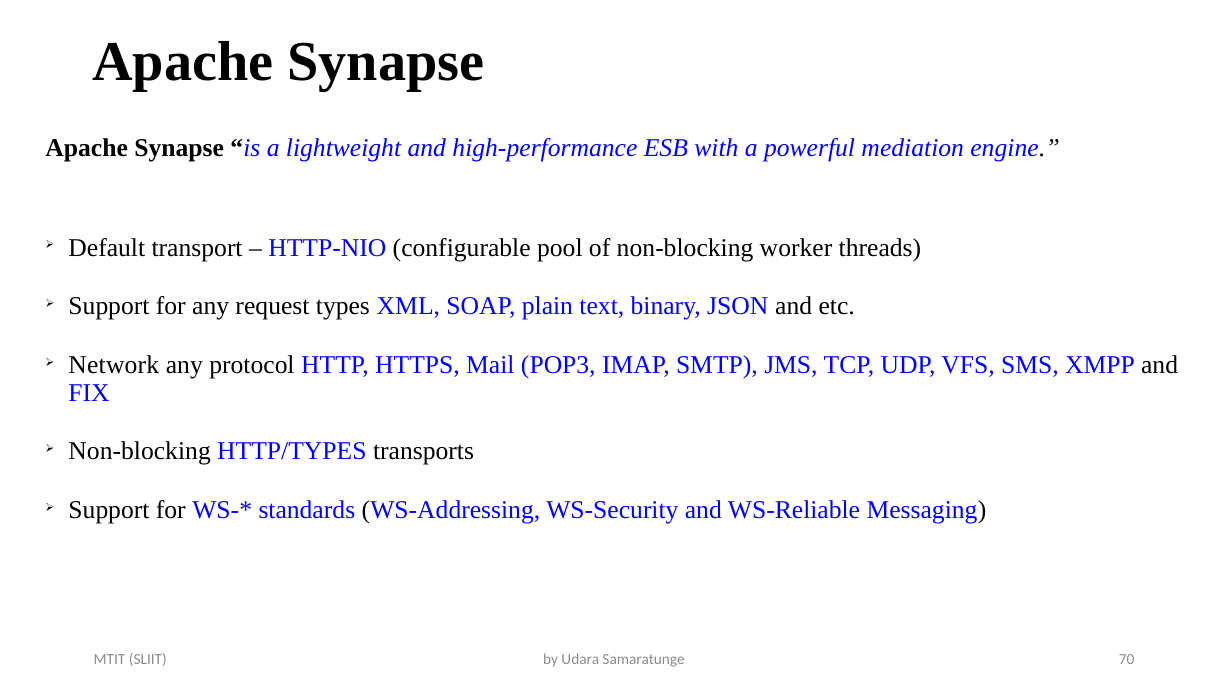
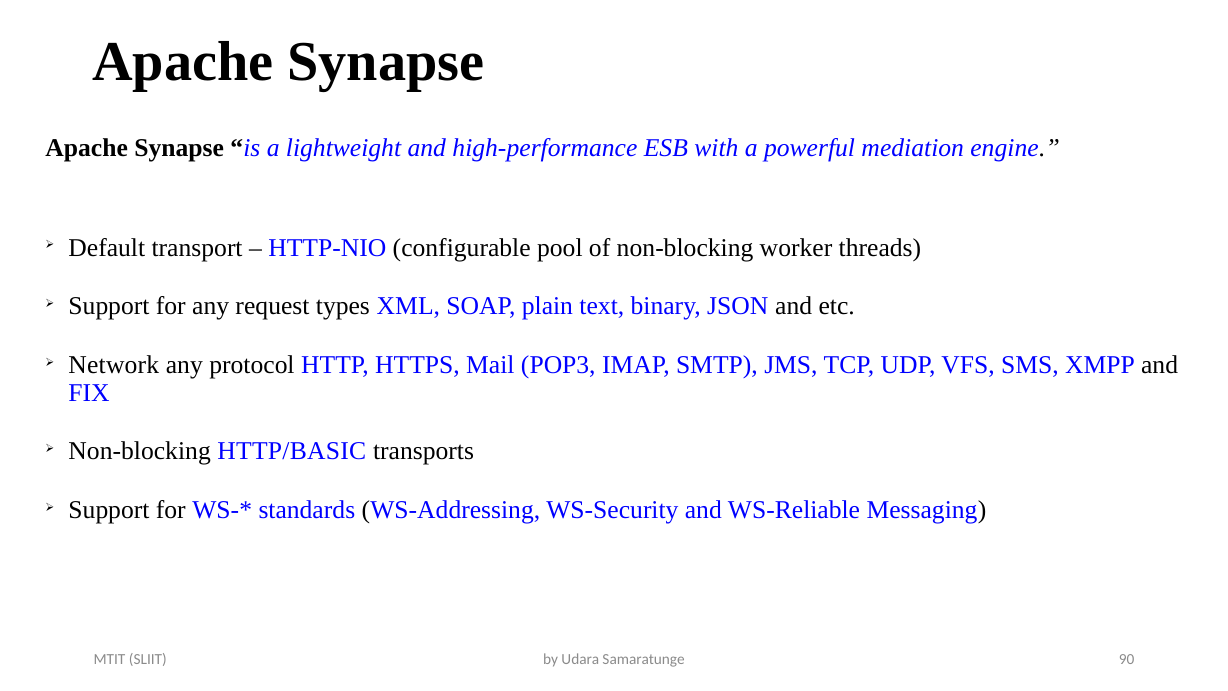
HTTP/TYPES: HTTP/TYPES -> HTTP/BASIC
70: 70 -> 90
